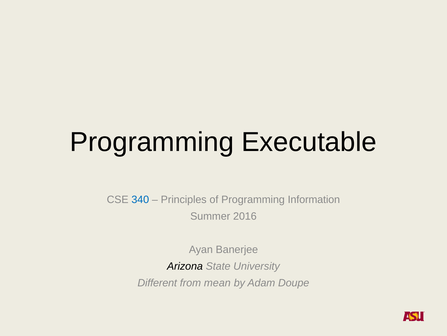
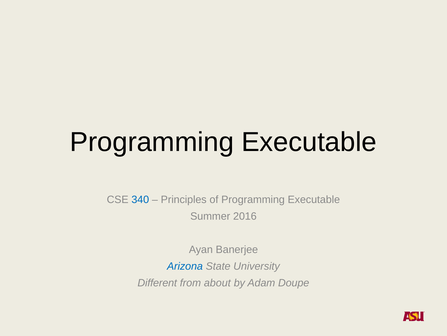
of Programming Information: Information -> Executable
Arizona colour: black -> blue
mean: mean -> about
